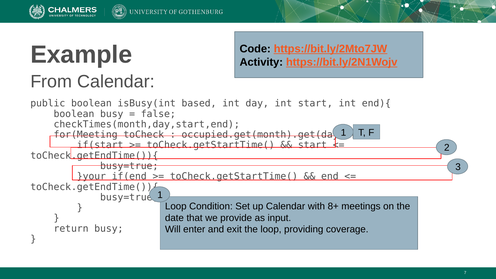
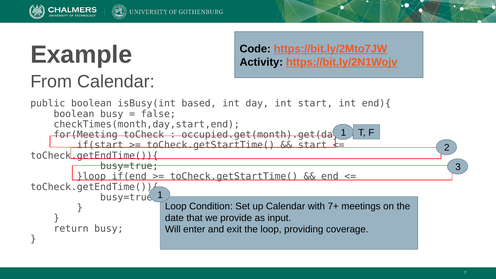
}your: }your -> }loop
8+: 8+ -> 7+
